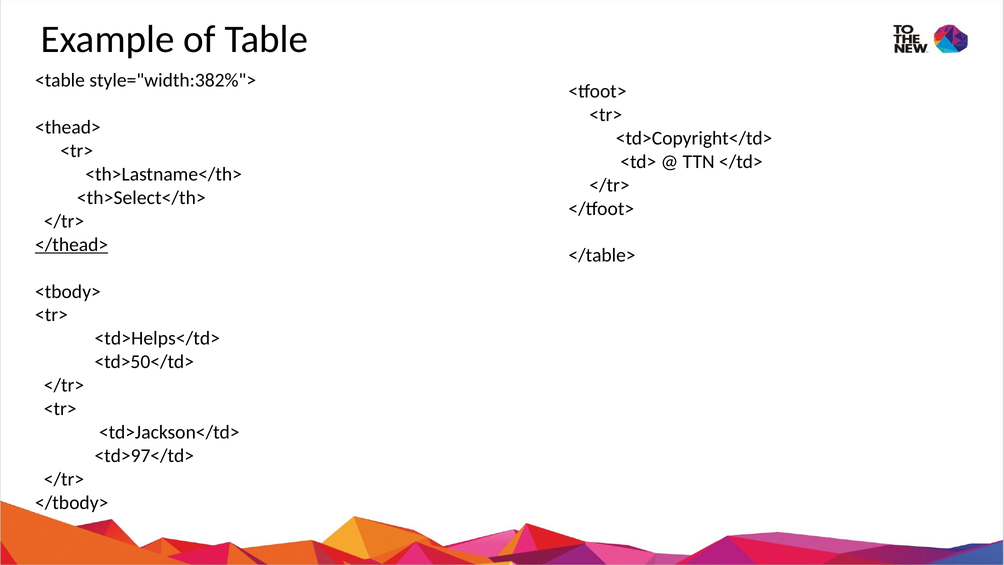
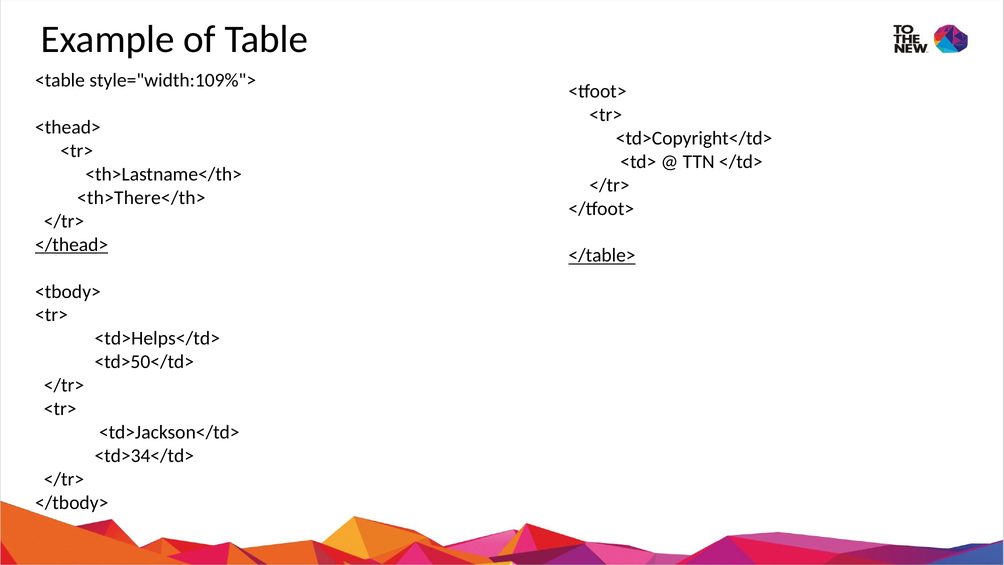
style="width:382%">: style="width:382%"> -> style="width:109%">
<th>Select</th>: <th>Select</th> -> <th>There</th>
</table> underline: none -> present
<td>97</td>: <td>97</td> -> <td>34</td>
